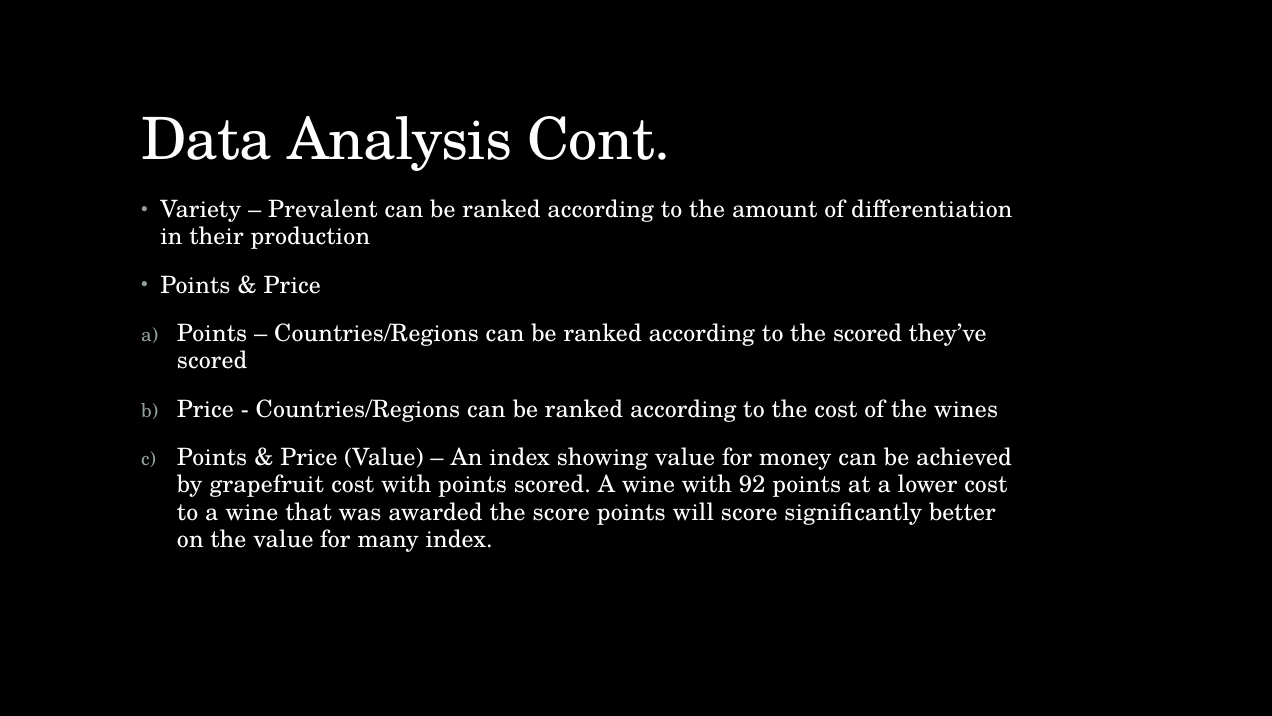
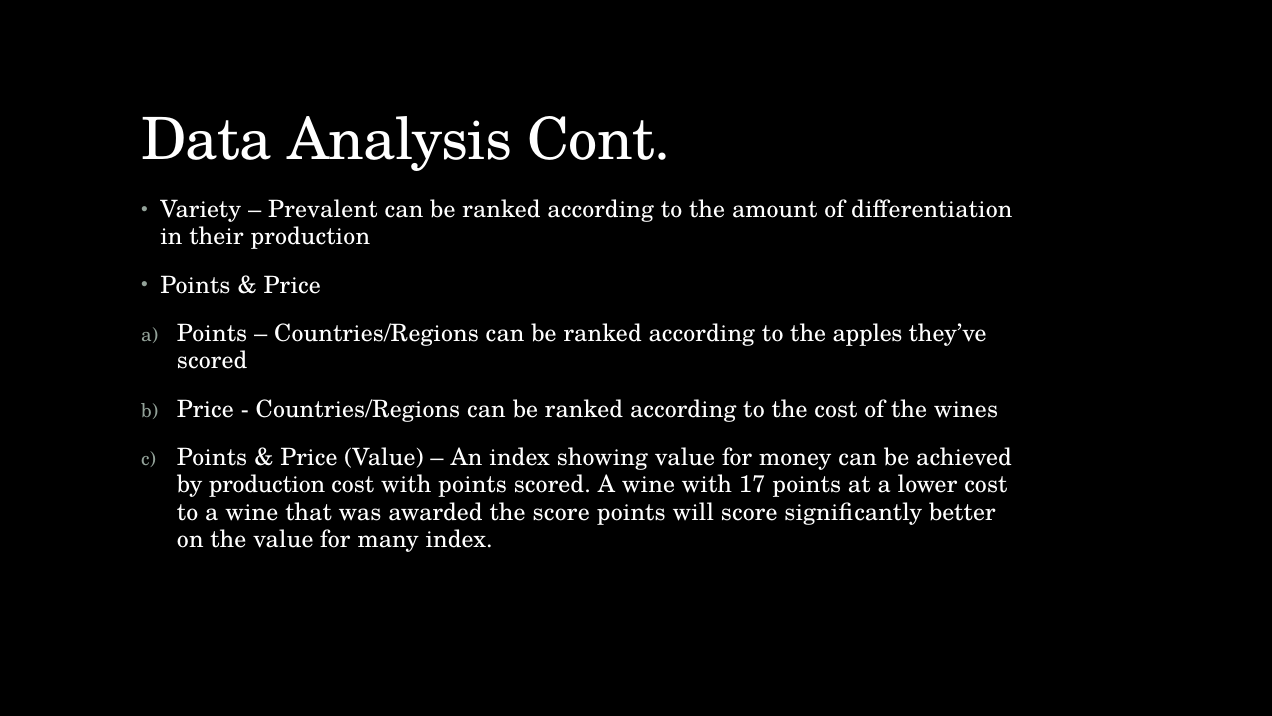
the scored: scored -> apples
by grapefruit: grapefruit -> production
92: 92 -> 17
